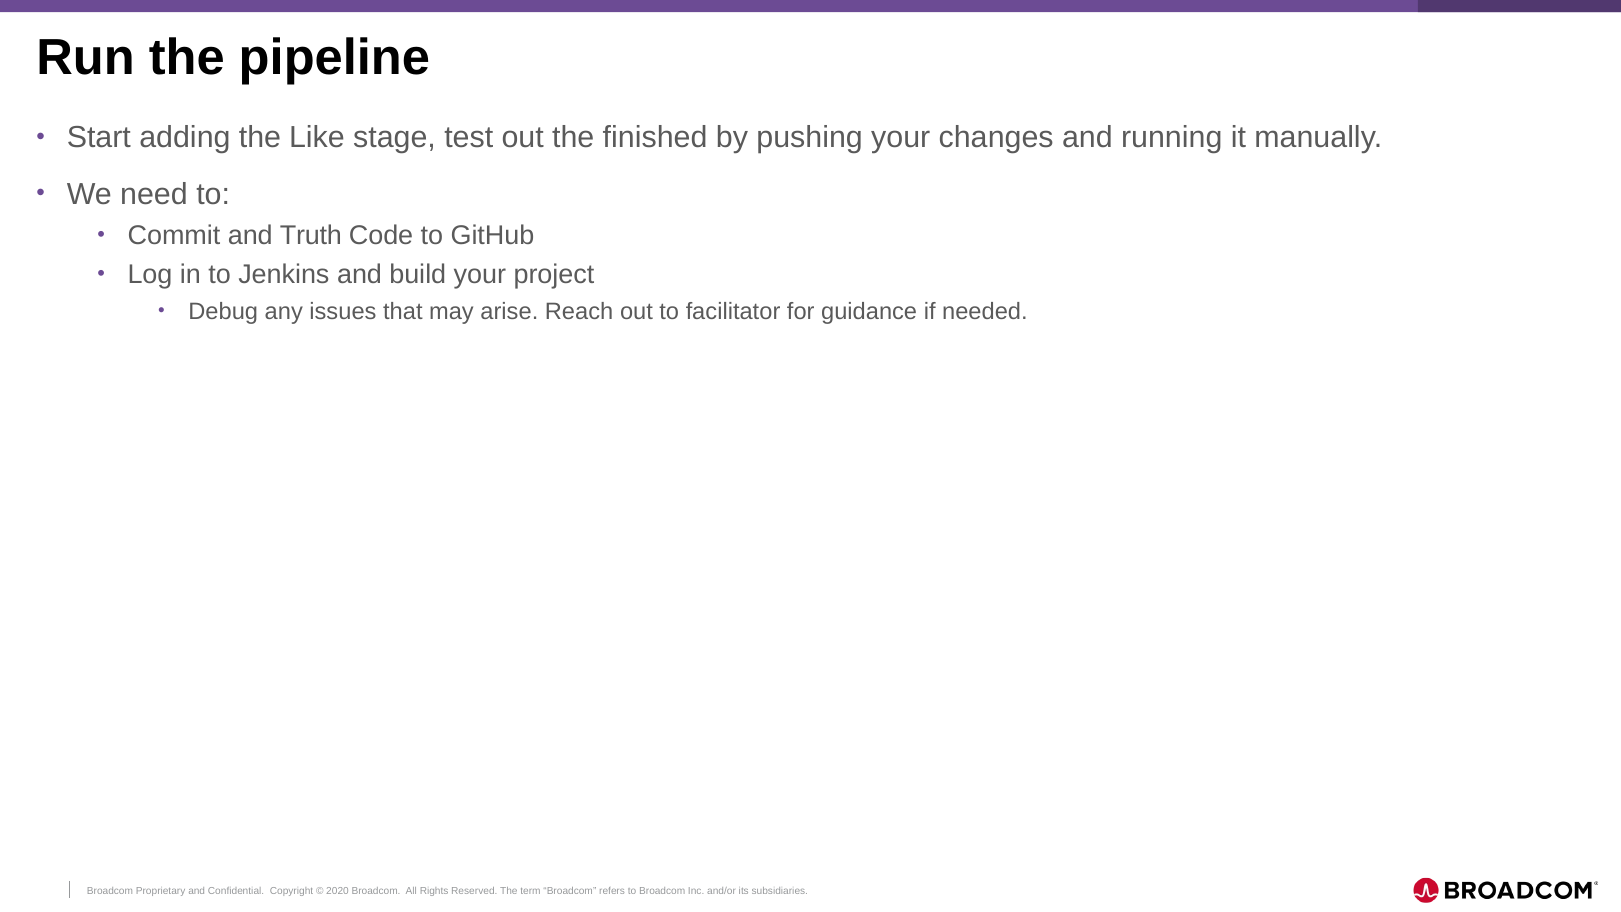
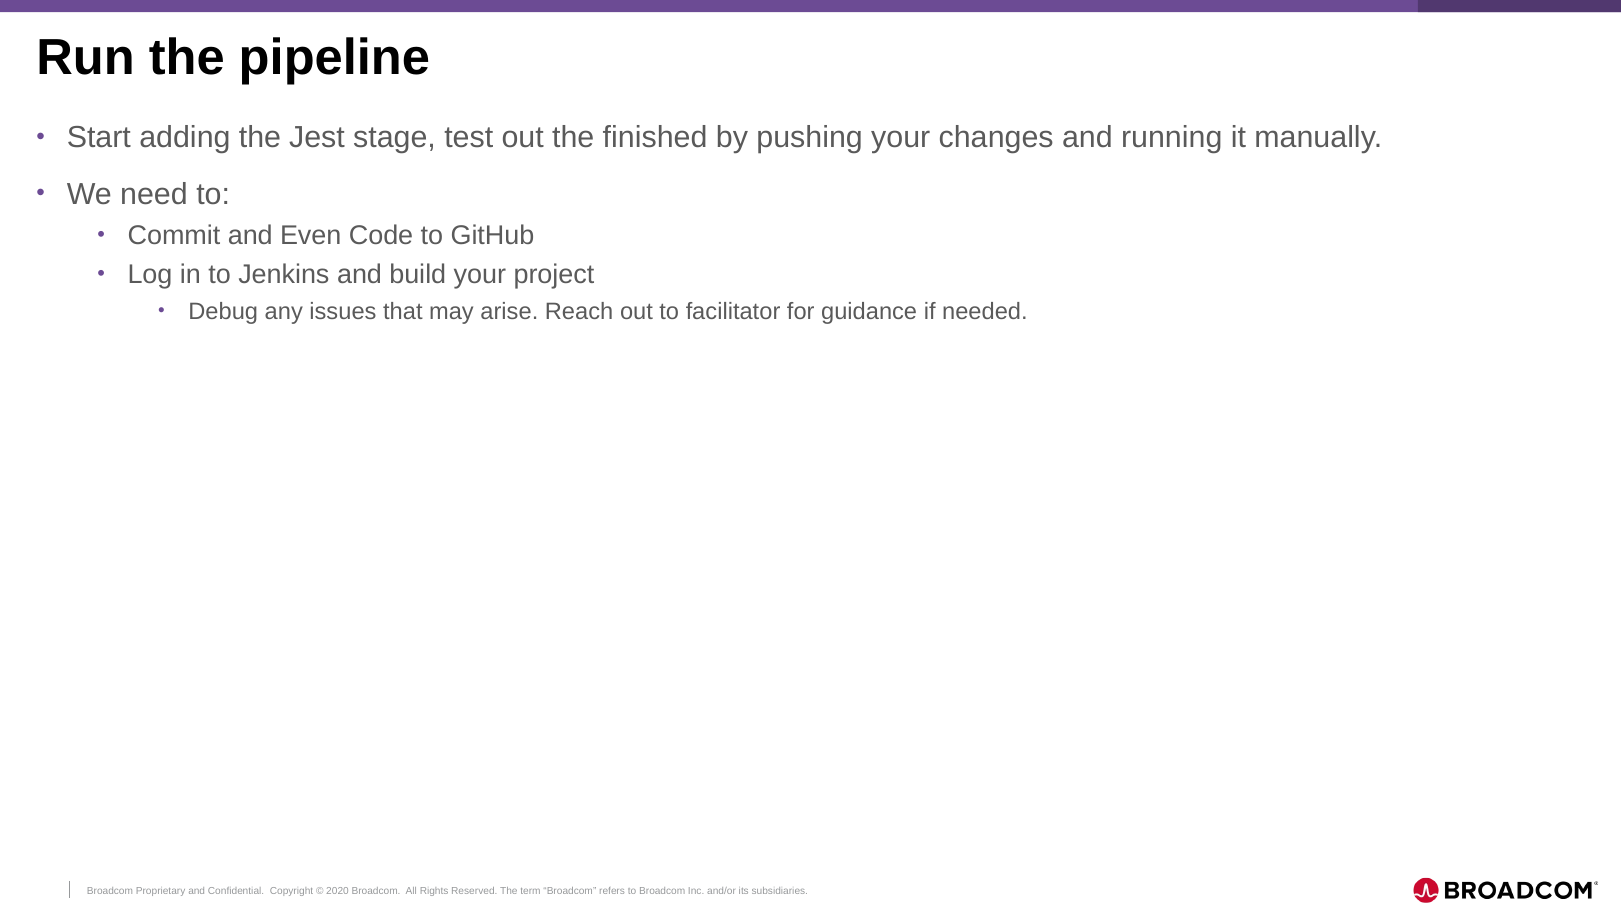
Like: Like -> Jest
Truth: Truth -> Even
